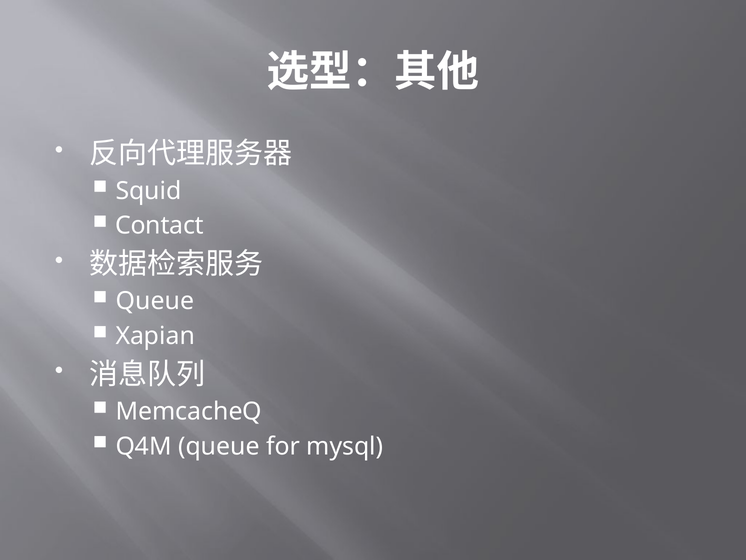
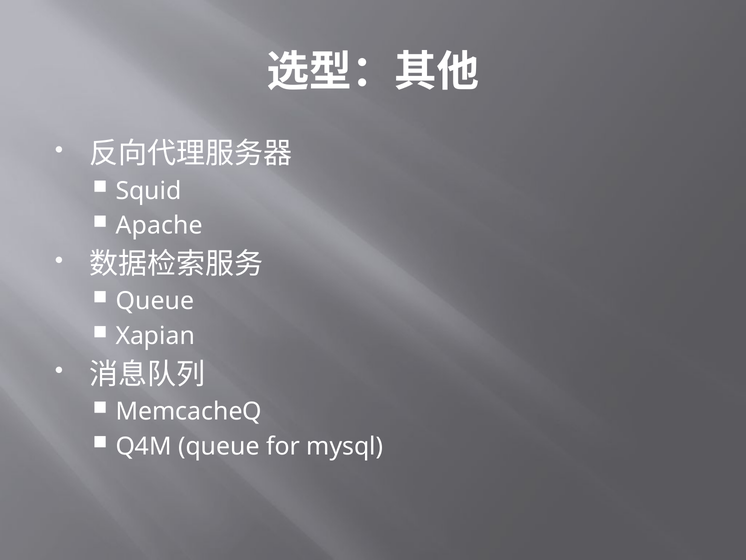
Contact: Contact -> Apache
